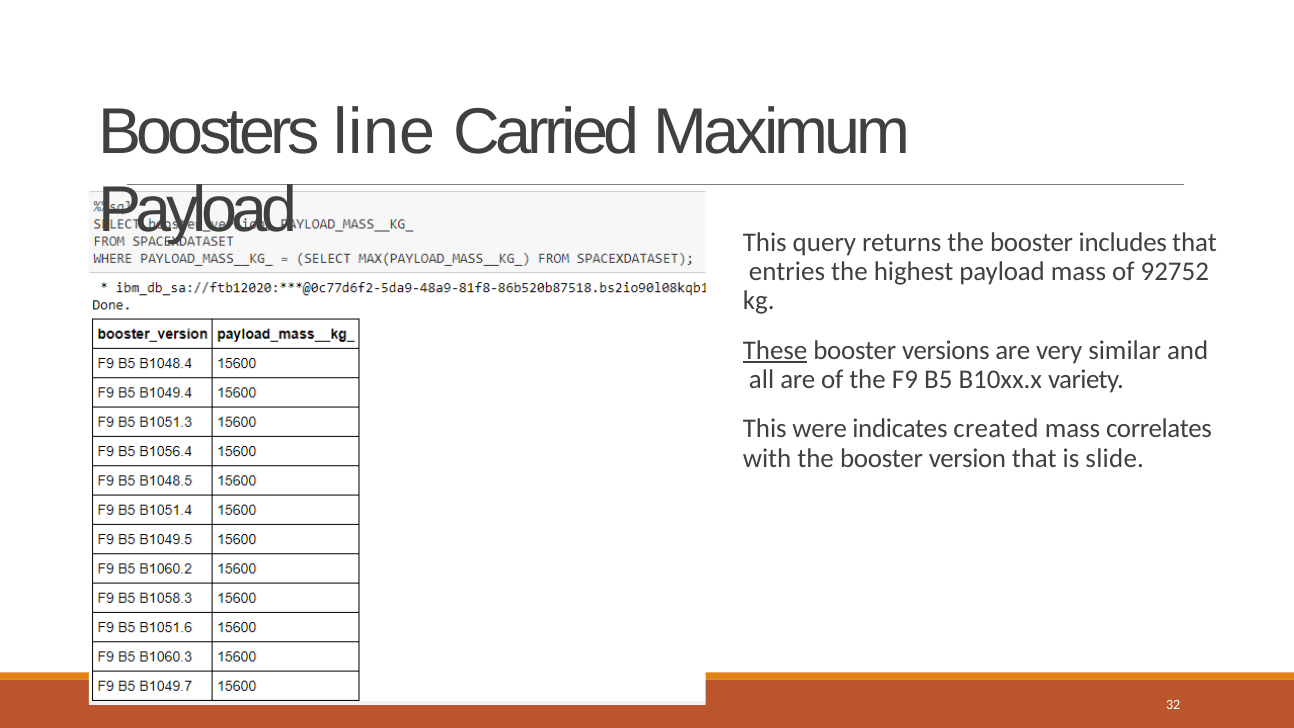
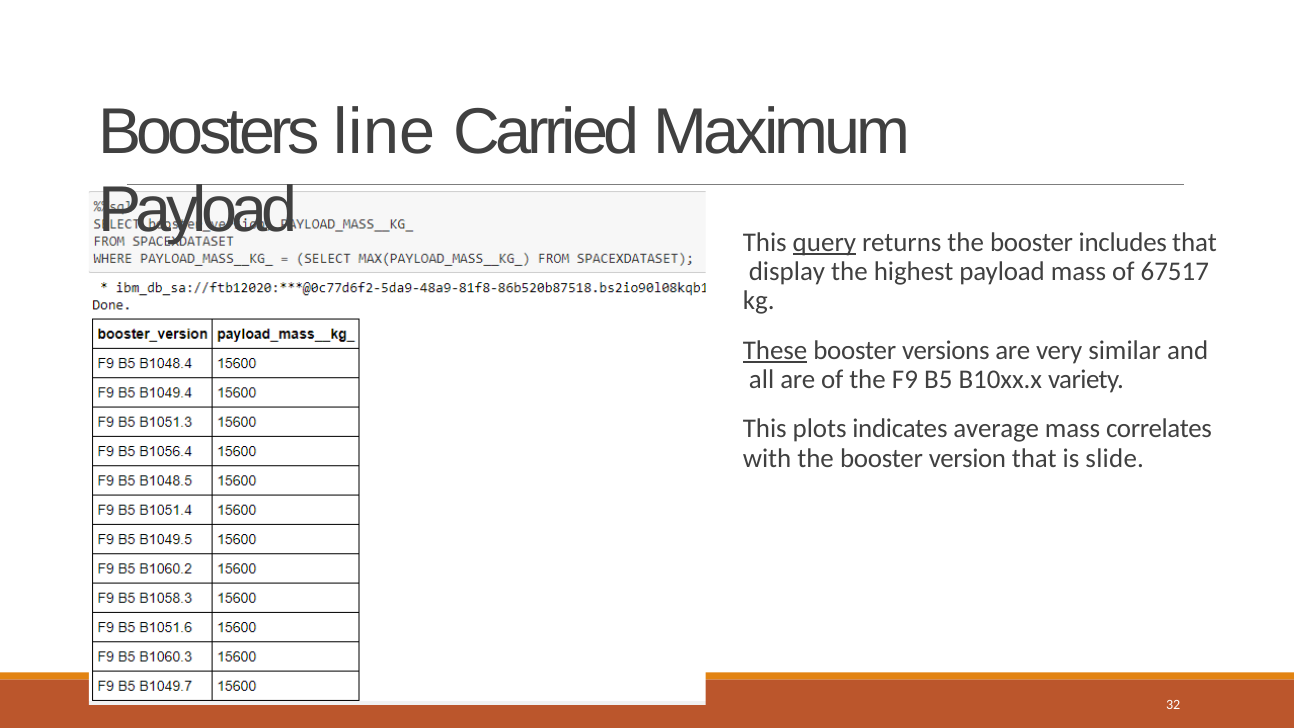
query underline: none -> present
entries: entries -> display
92752: 92752 -> 67517
were: were -> plots
created: created -> average
